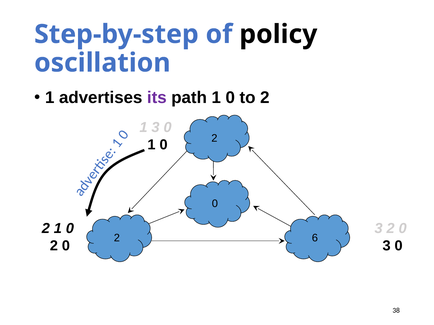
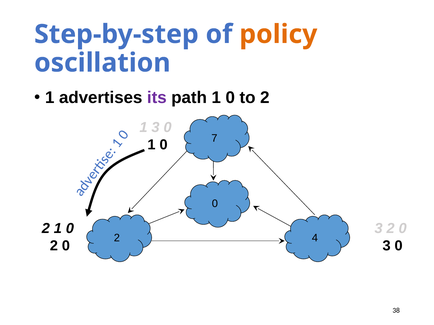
policy colour: black -> orange
2 at (214, 138): 2 -> 7
6: 6 -> 4
